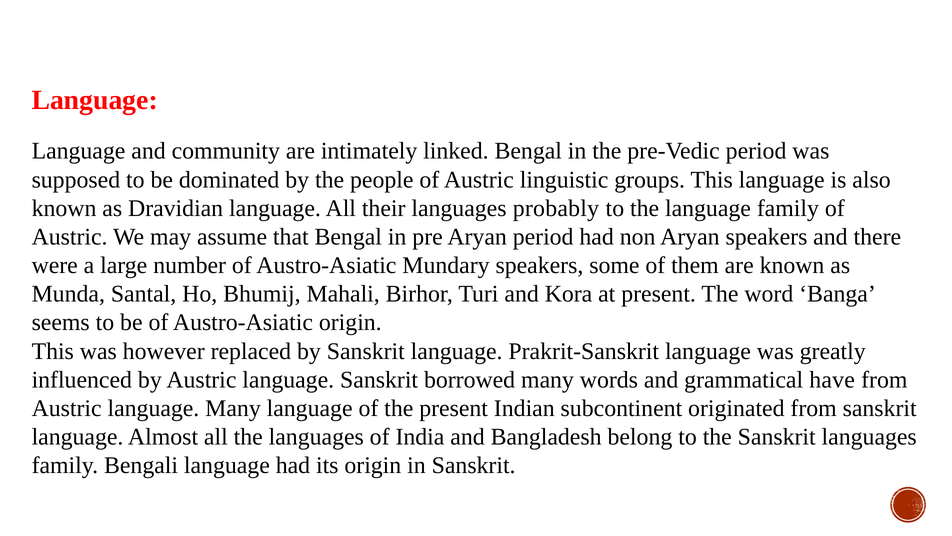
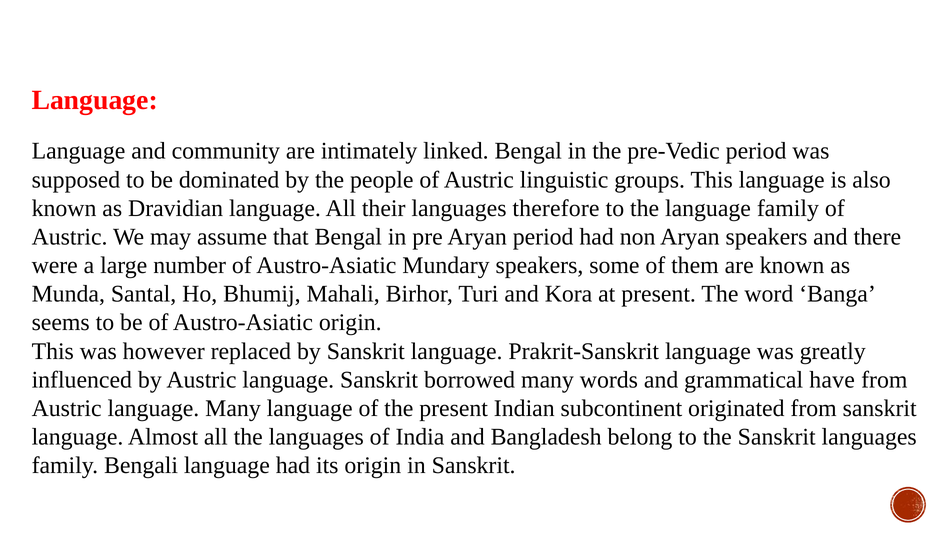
probably: probably -> therefore
